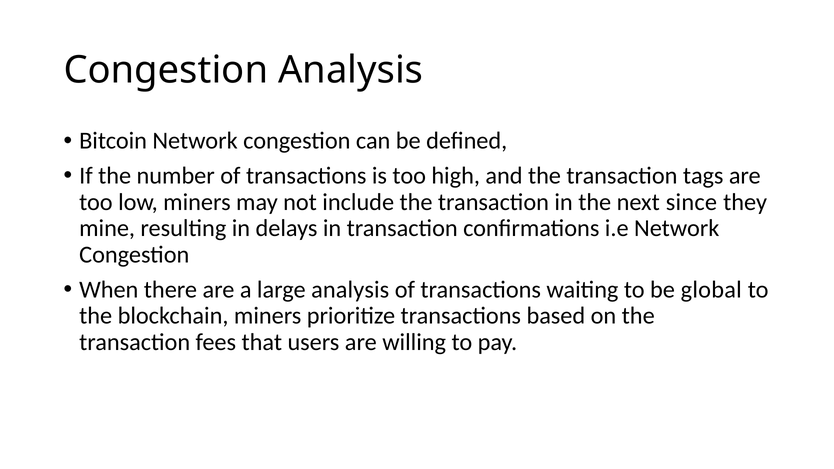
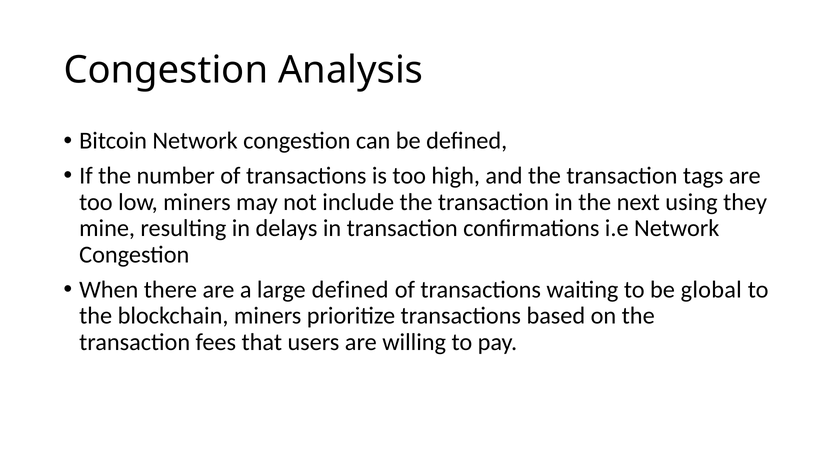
since: since -> using
large analysis: analysis -> defined
